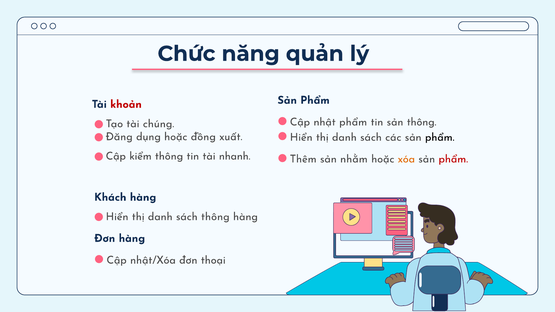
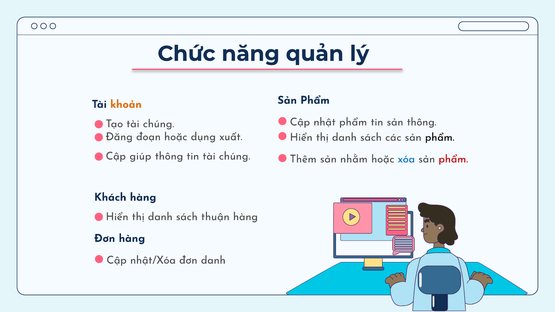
khoản colour: red -> orange
dụng: dụng -> đoạn
đồng: đồng -> dụng
kiểm: kiểm -> giúp
tin tài nhanh: nhanh -> chúng
xóa colour: orange -> blue
sách thông: thông -> thuận
đơn thoại: thoại -> danh
